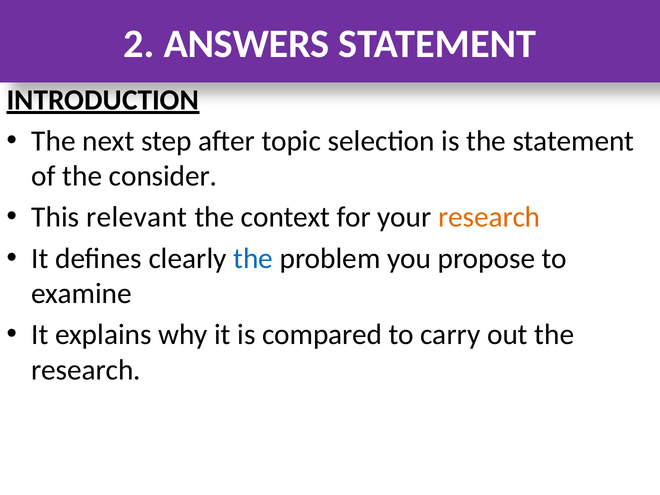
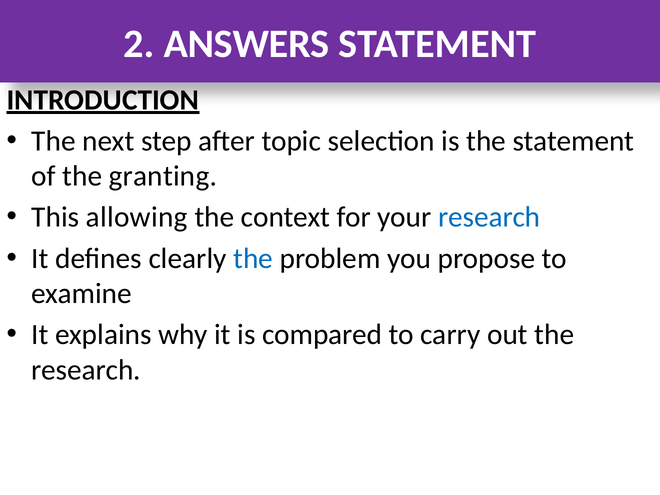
consider: consider -> granting
relevant: relevant -> allowing
research at (489, 217) colour: orange -> blue
